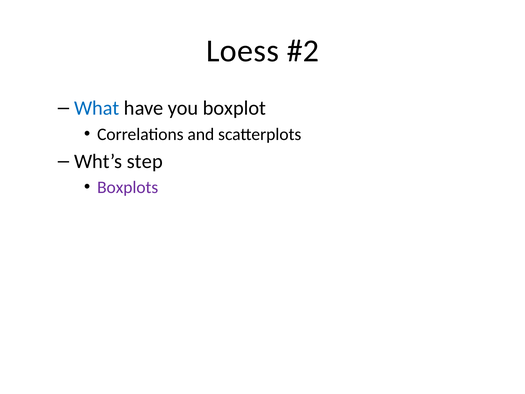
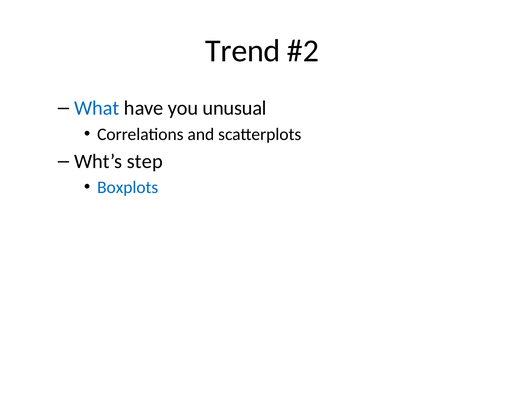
Loess: Loess -> Trend
boxplot: boxplot -> unusual
Boxplots colour: purple -> blue
